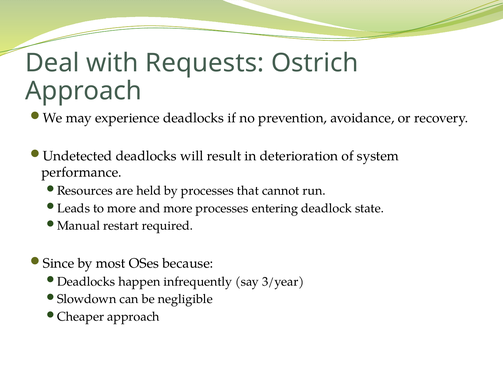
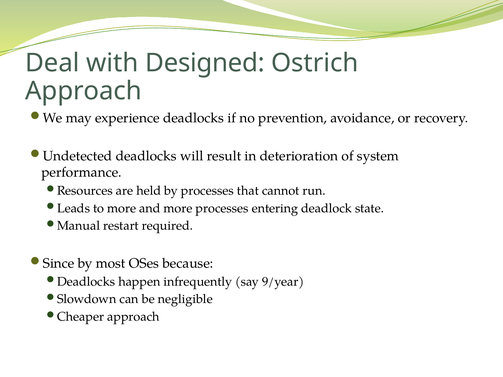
Requests: Requests -> Designed
3/year: 3/year -> 9/year
